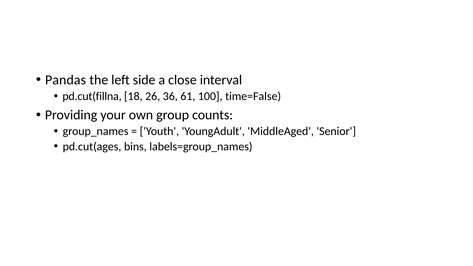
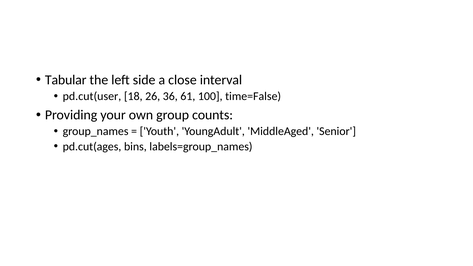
Pandas: Pandas -> Tabular
pd.cut(fillna: pd.cut(fillna -> pd.cut(user
